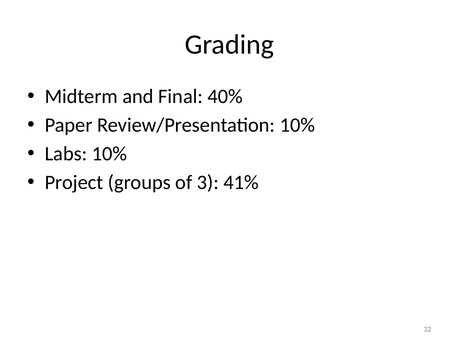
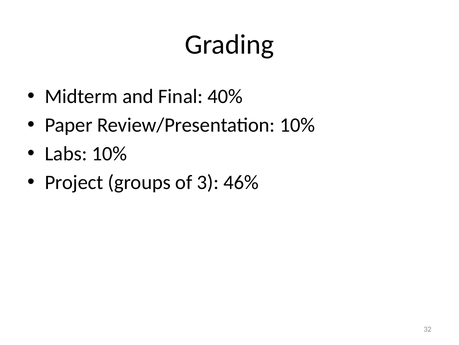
41%: 41% -> 46%
